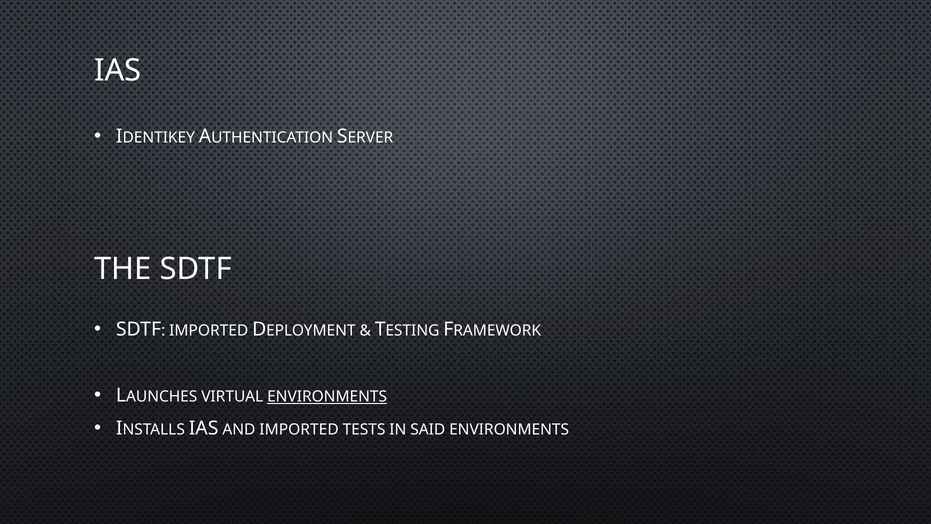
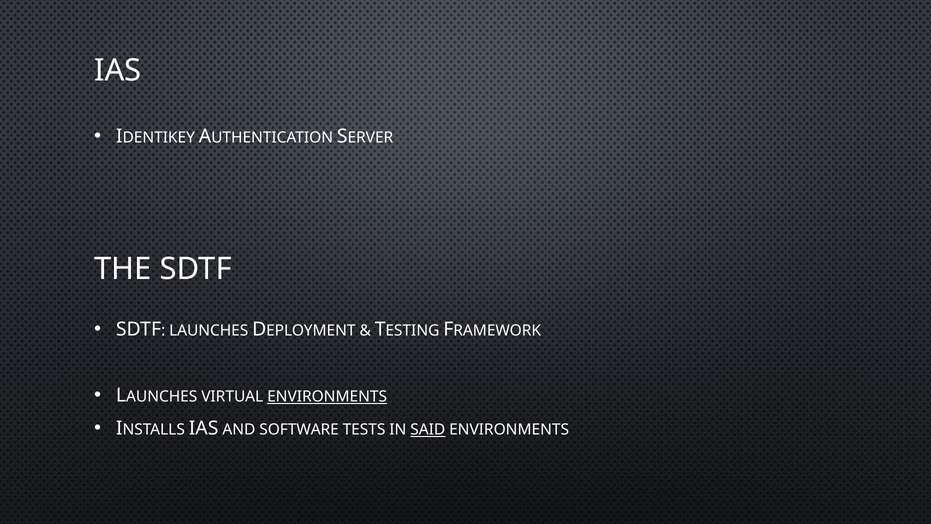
IMPORTED at (209, 330): IMPORTED -> LAUNCHES
AND IMPORTED: IMPORTED -> SOFTWARE
SAID underline: none -> present
